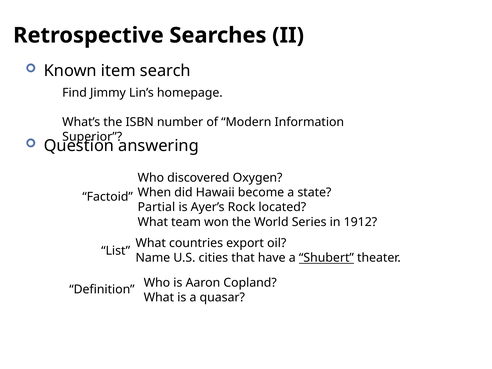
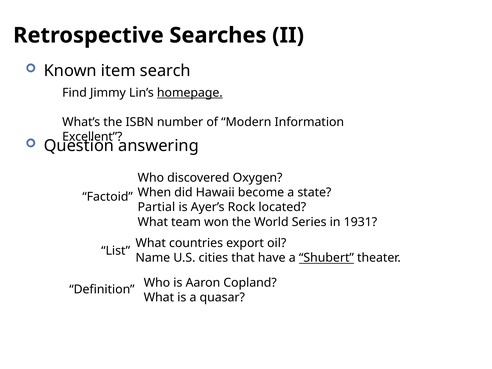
homepage underline: none -> present
Superior: Superior -> Excellent
1912: 1912 -> 1931
